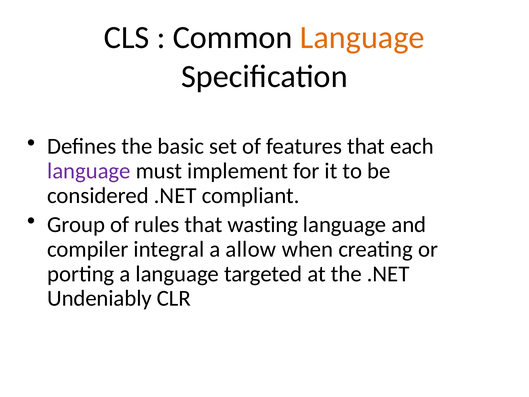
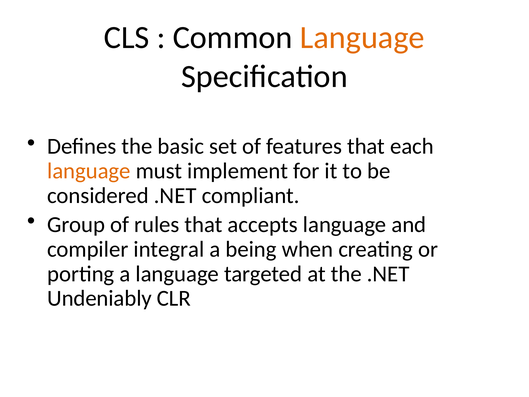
language at (89, 171) colour: purple -> orange
wasting: wasting -> accepts
allow: allow -> being
